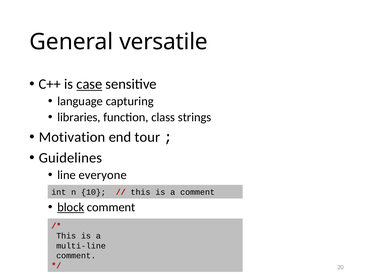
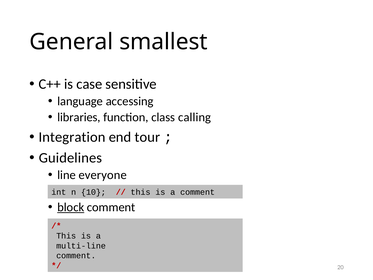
versatile: versatile -> smallest
case underline: present -> none
capturing: capturing -> accessing
strings: strings -> calling
Motivation: Motivation -> Integration
